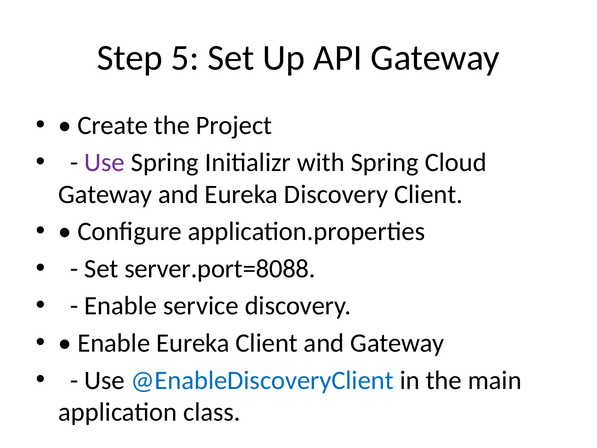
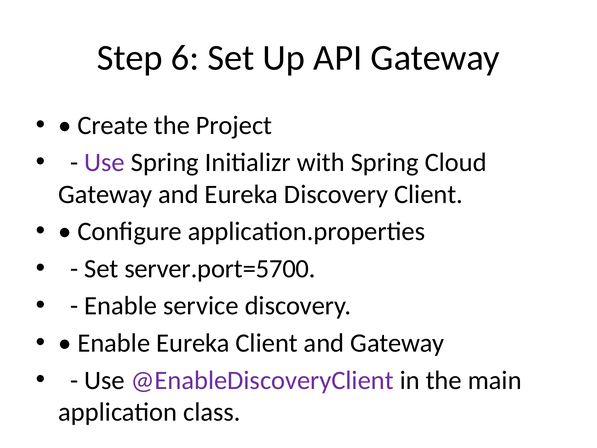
5: 5 -> 6
server.port=8088: server.port=8088 -> server.port=5700
@EnableDiscoveryClient colour: blue -> purple
